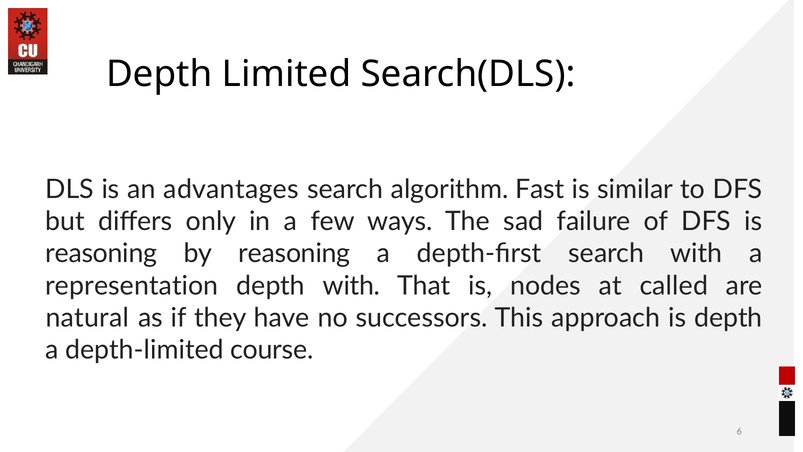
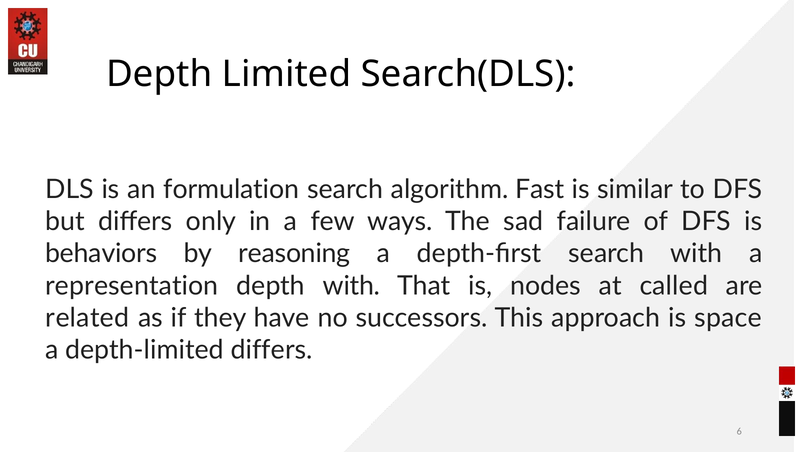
advantages: advantages -> formulation
reasoning at (101, 253): reasoning -> behaviors
natural: natural -> related
is depth: depth -> space
depth-limited course: course -> differs
